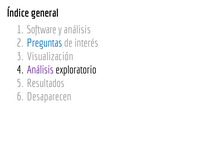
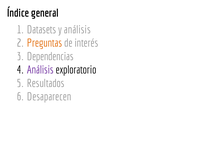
Software: Software -> Datasets
Preguntas colour: blue -> orange
Visualización: Visualización -> Dependencias
